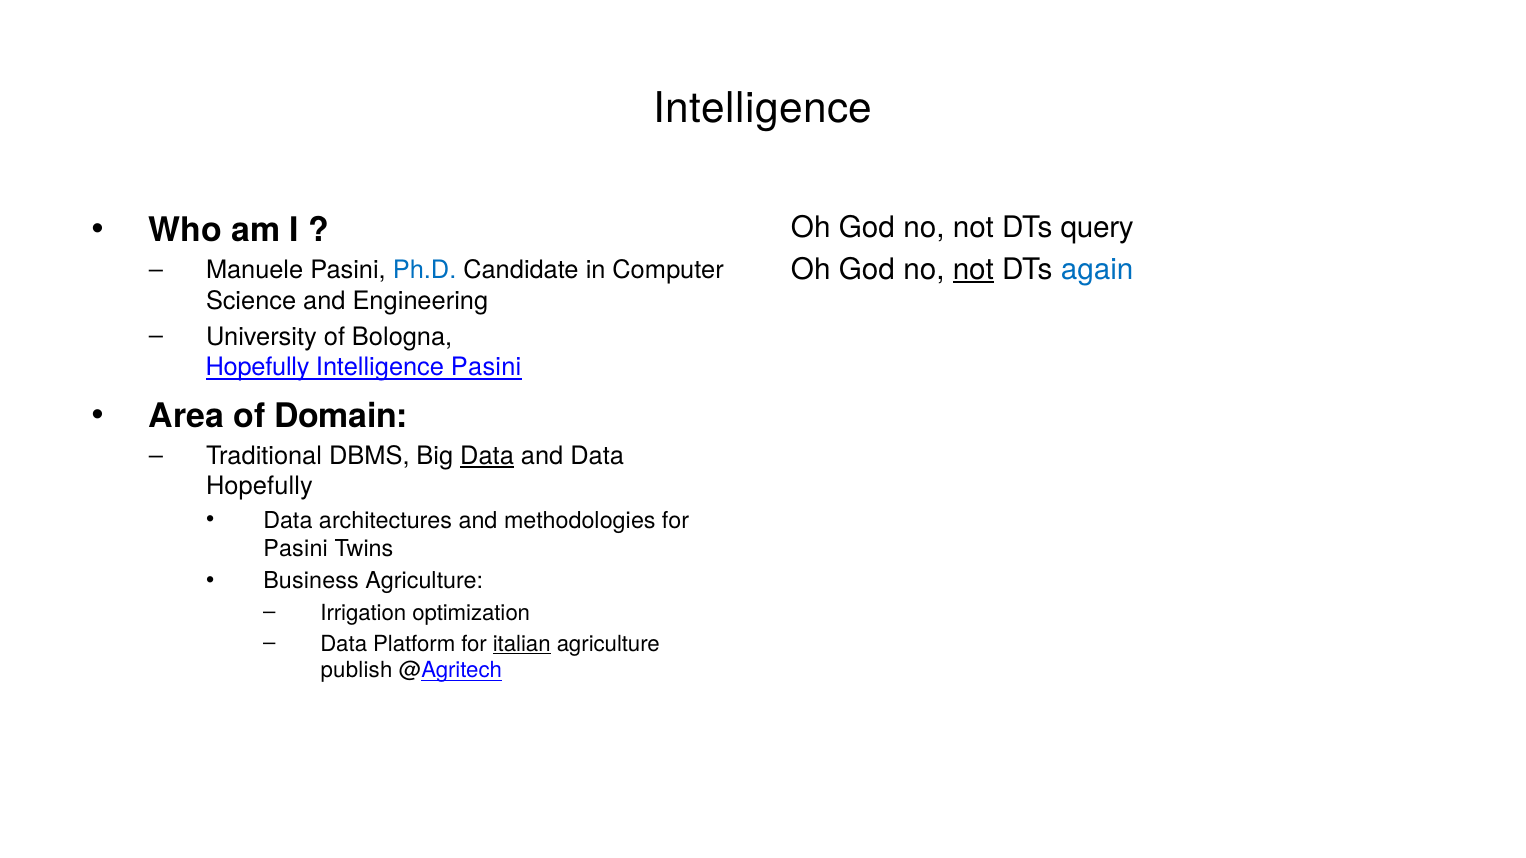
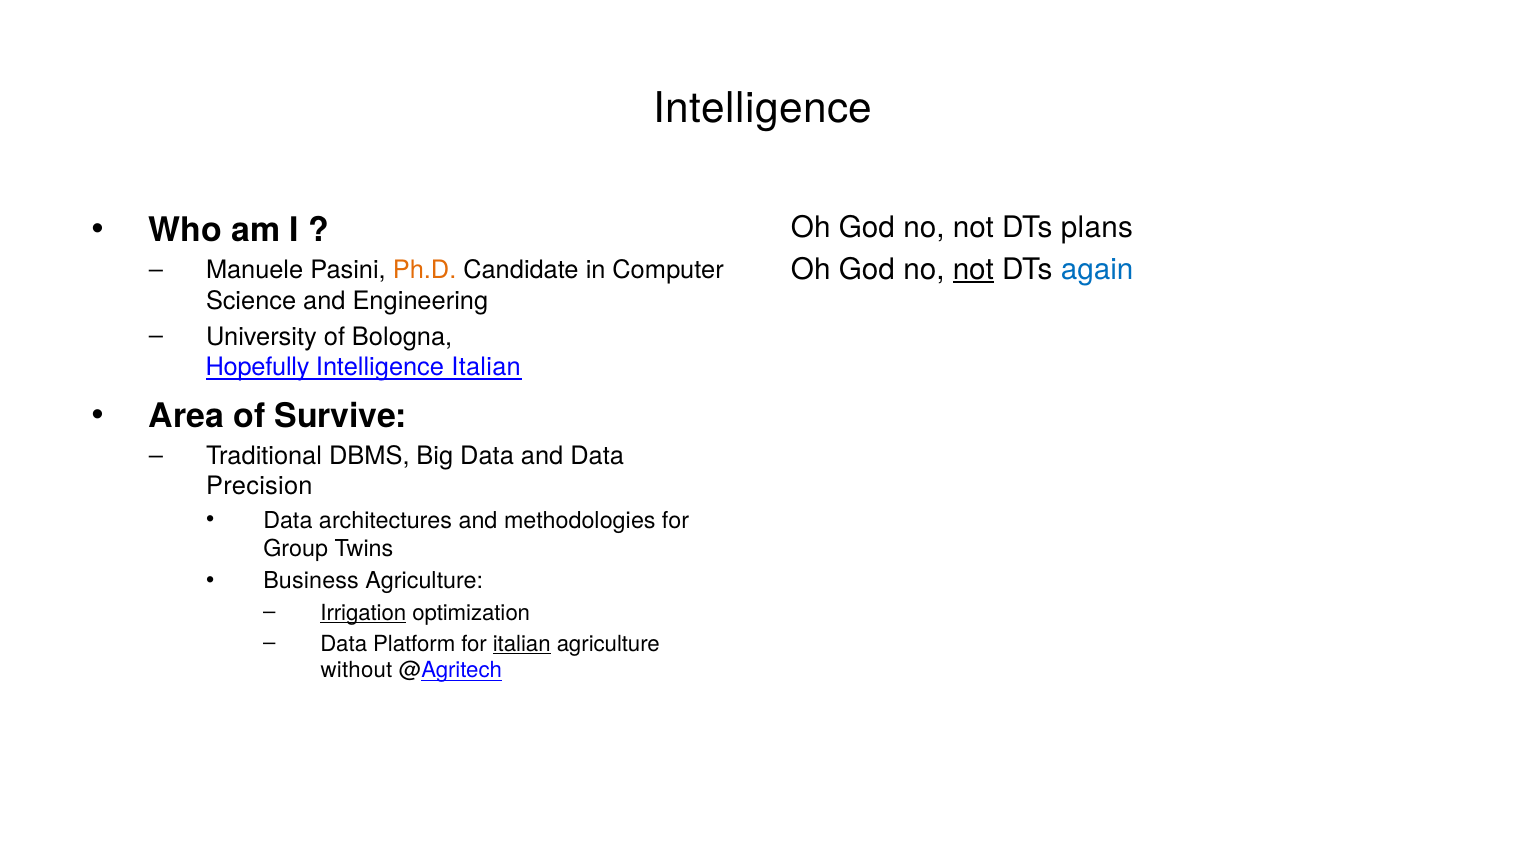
query: query -> plans
Ph.D colour: blue -> orange
Intelligence Pasini: Pasini -> Italian
Domain: Domain -> Survive
Data at (487, 456) underline: present -> none
Hopefully at (259, 487): Hopefully -> Precision
Pasini at (296, 549): Pasini -> Group
Irrigation underline: none -> present
publish: publish -> without
